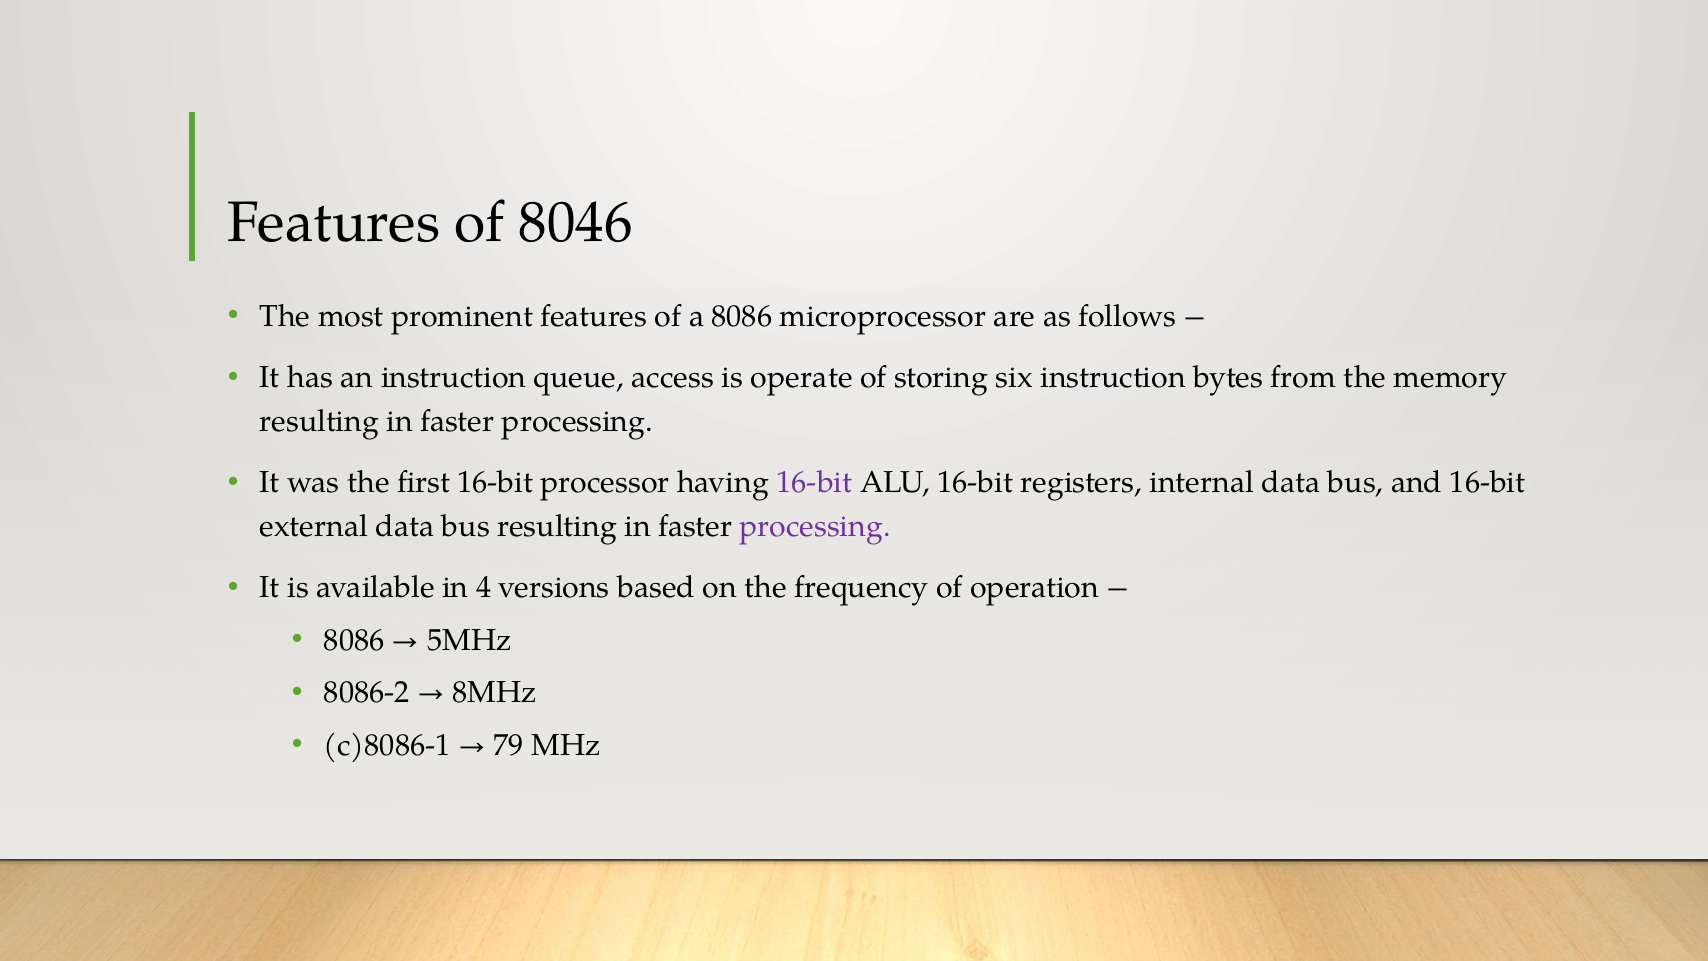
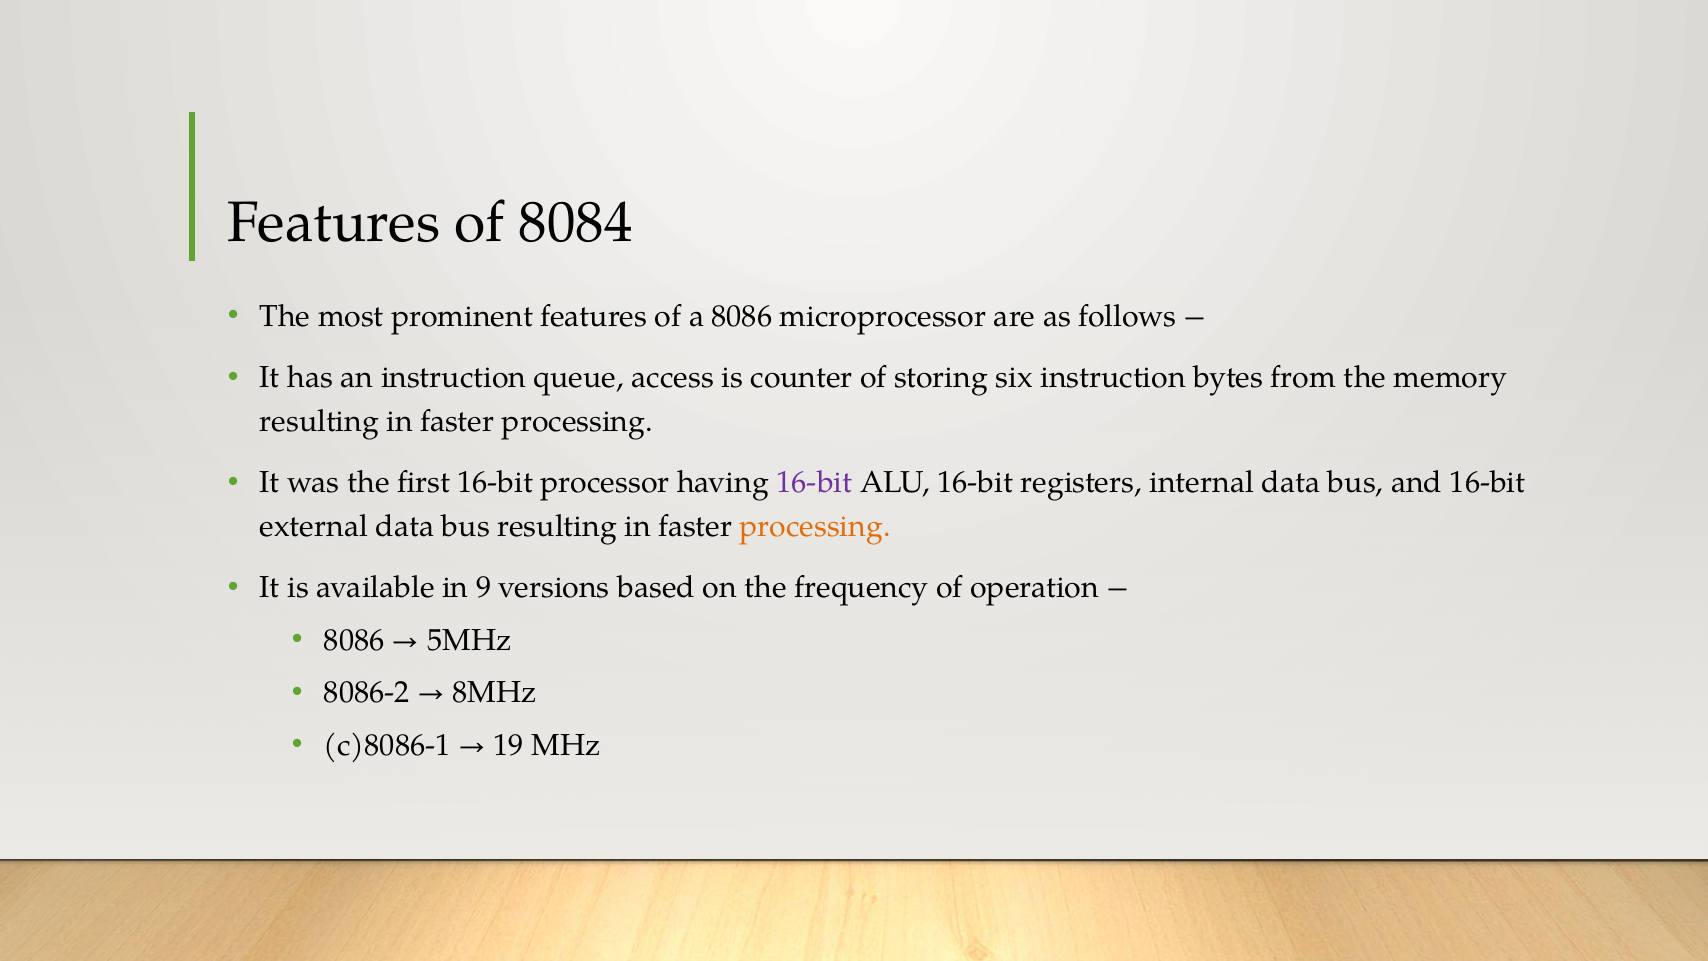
8046: 8046 -> 8084
operate: operate -> counter
processing at (815, 526) colour: purple -> orange
4: 4 -> 9
79: 79 -> 19
